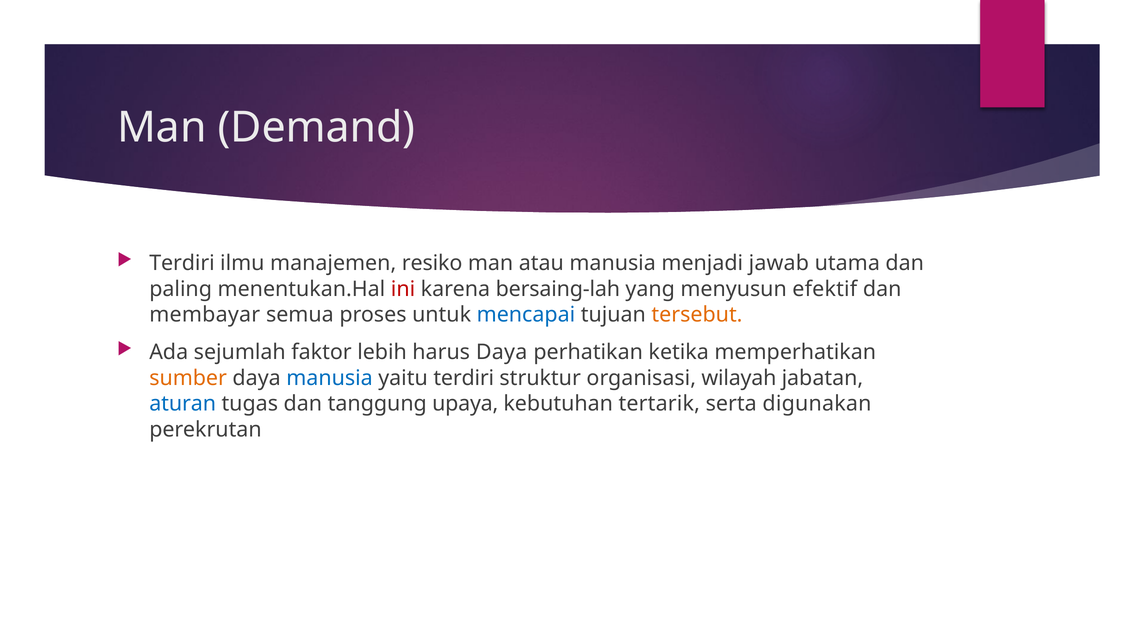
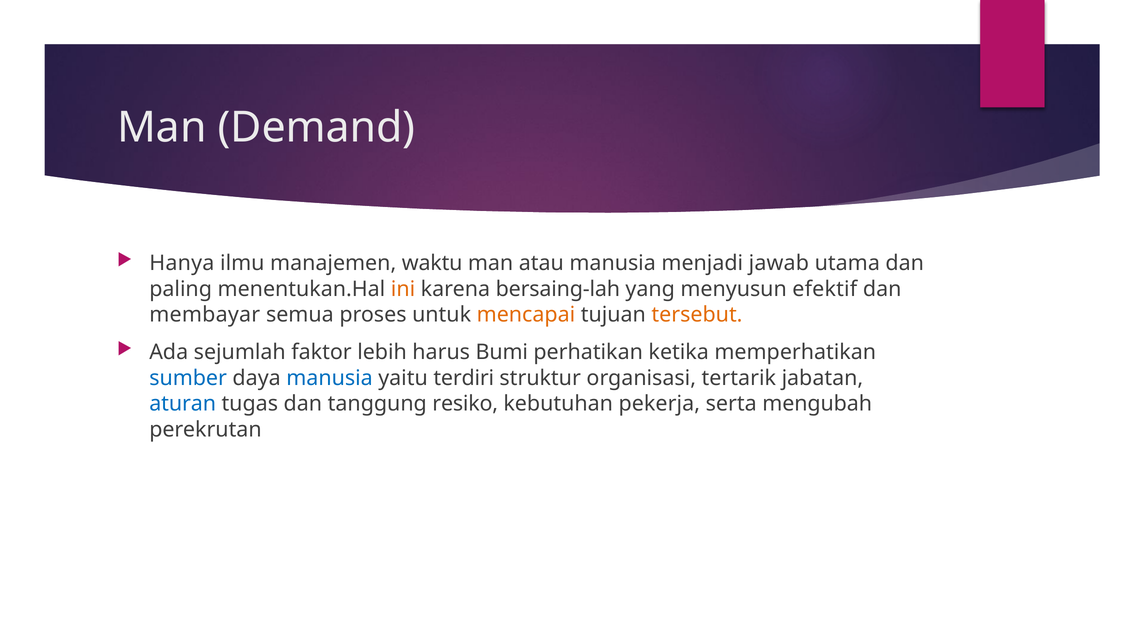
Terdiri at (182, 263): Terdiri -> Hanya
resiko: resiko -> waktu
ini colour: red -> orange
mencapai colour: blue -> orange
harus Daya: Daya -> Bumi
sumber colour: orange -> blue
wilayah: wilayah -> tertarik
upaya: upaya -> resiko
tertarik: tertarik -> pekerja
digunakan: digunakan -> mengubah
